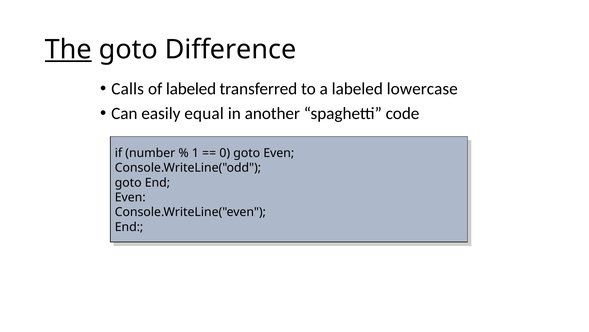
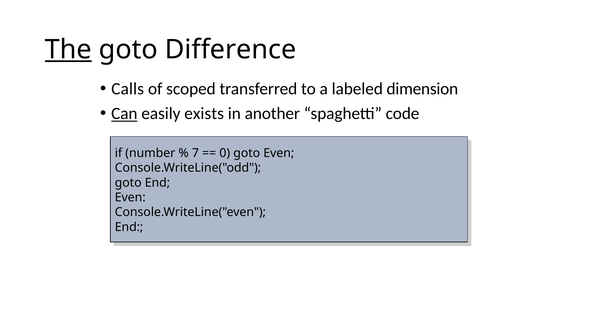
of labeled: labeled -> scoped
lowercase: lowercase -> dimension
Can underline: none -> present
equal: equal -> exists
1: 1 -> 7
